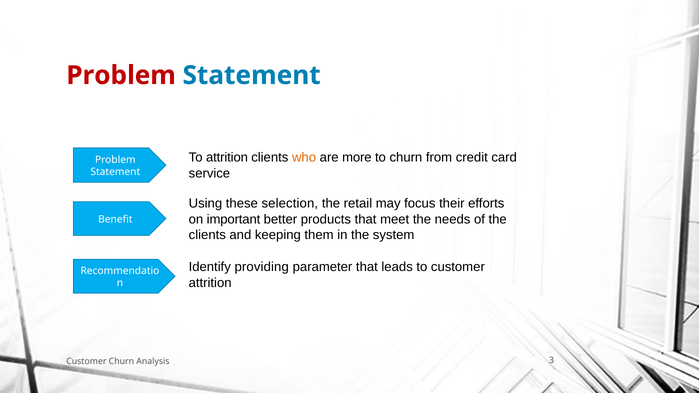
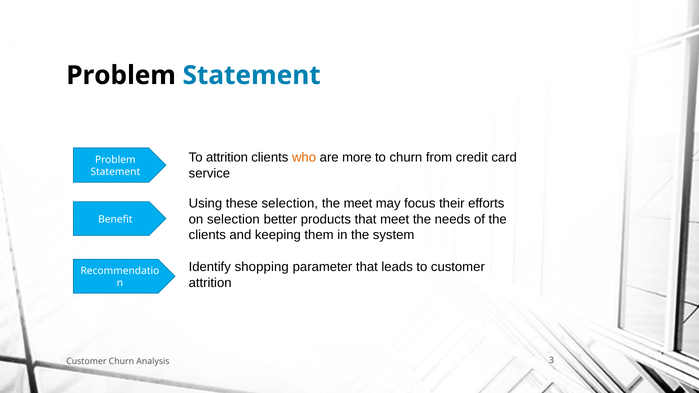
Problem at (121, 75) colour: red -> black
the retail: retail -> meet
on important: important -> selection
providing: providing -> shopping
